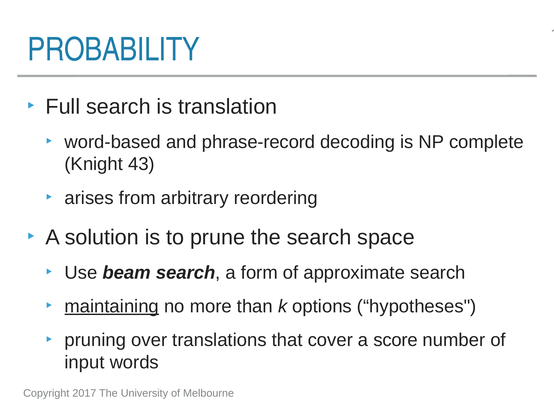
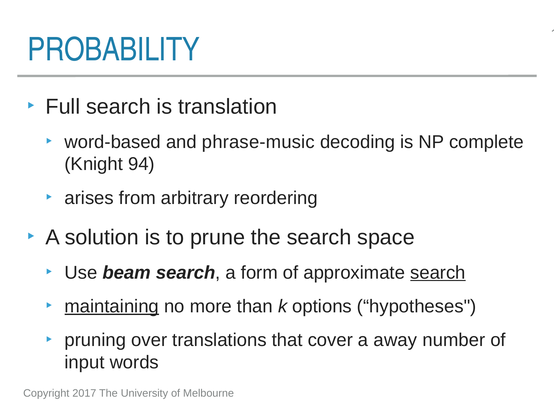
phrase-record: phrase-record -> phrase-music
43: 43 -> 94
search at (438, 272) underline: none -> present
score: score -> away
